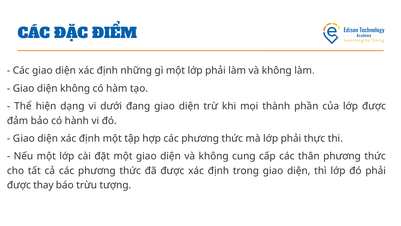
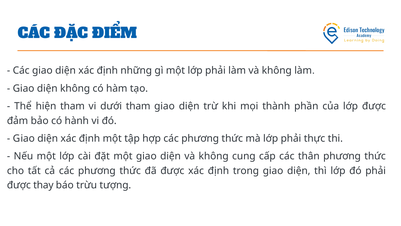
hiện dạng: dạng -> tham
dưới đang: đang -> tham
